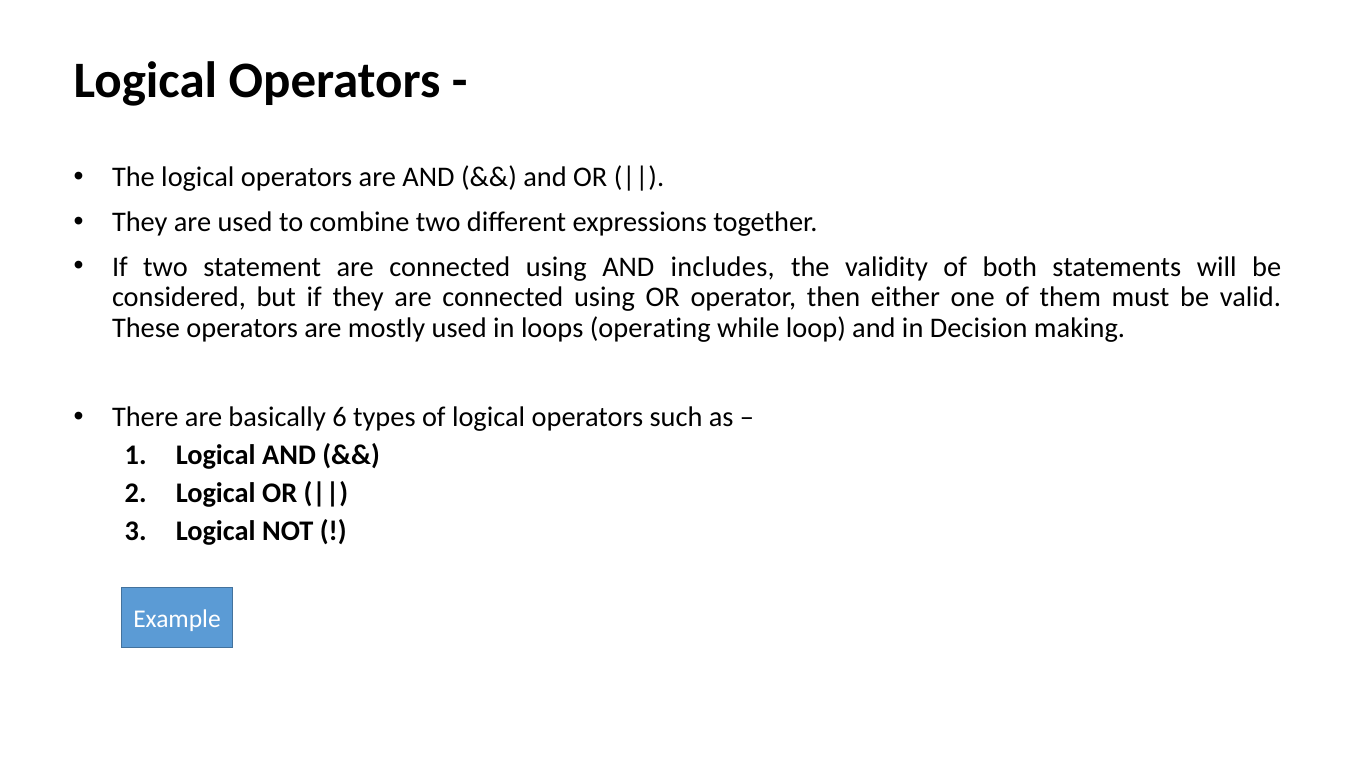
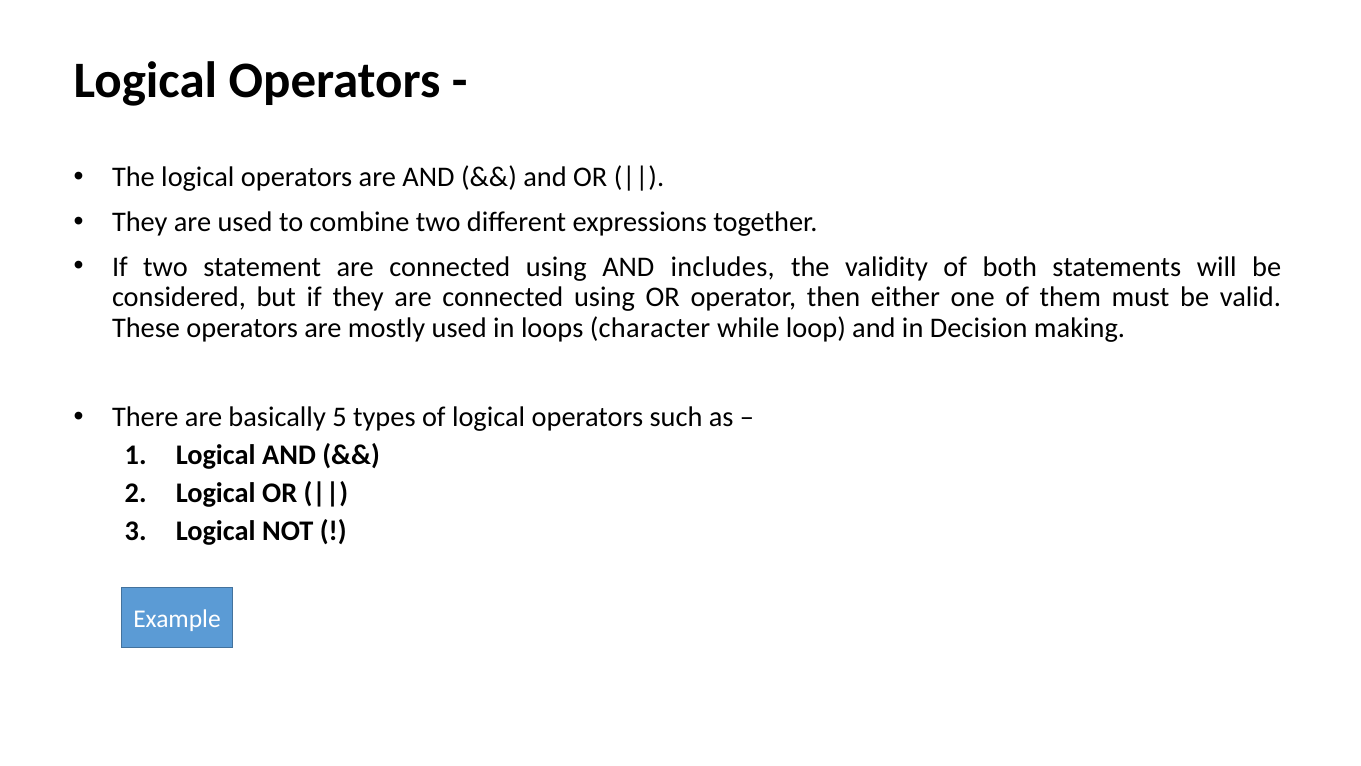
operating: operating -> character
6: 6 -> 5
